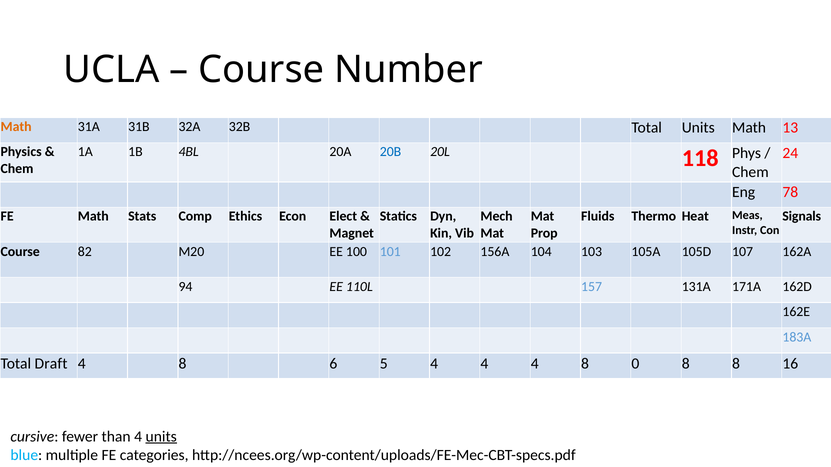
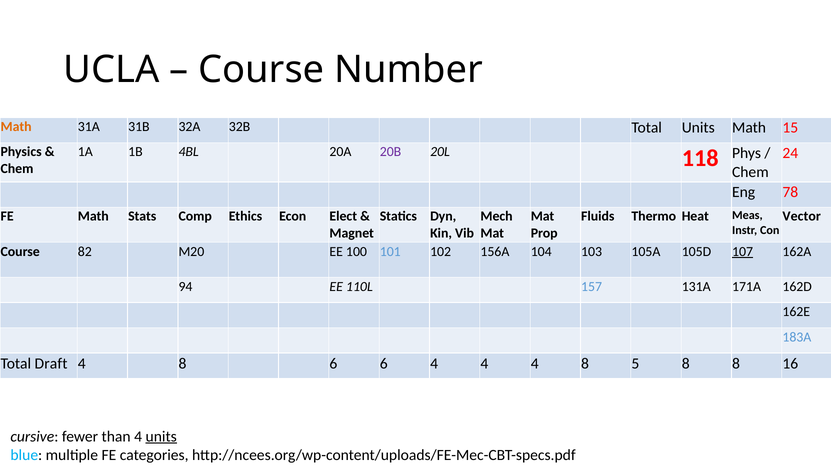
13: 13 -> 15
20B colour: blue -> purple
Signals: Signals -> Vector
107 underline: none -> present
6 5: 5 -> 6
0: 0 -> 5
